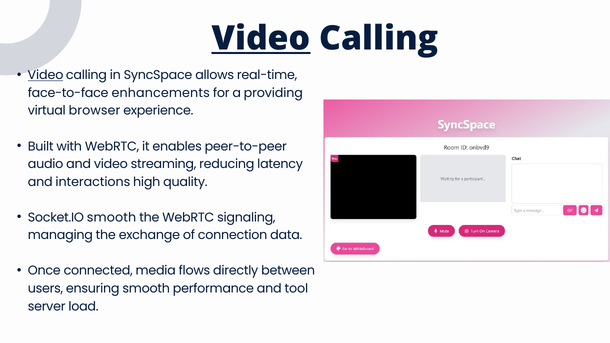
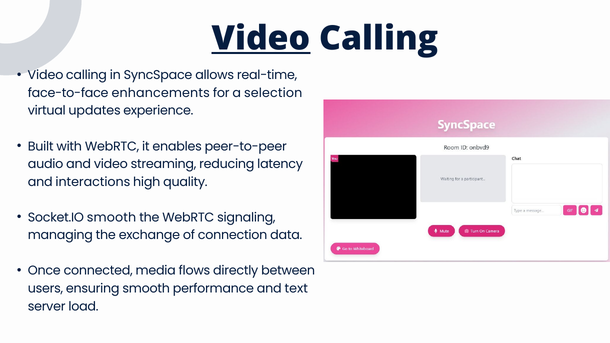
Video at (46, 75) underline: present -> none
providing: providing -> selection
browser: browser -> updates
tool: tool -> text
